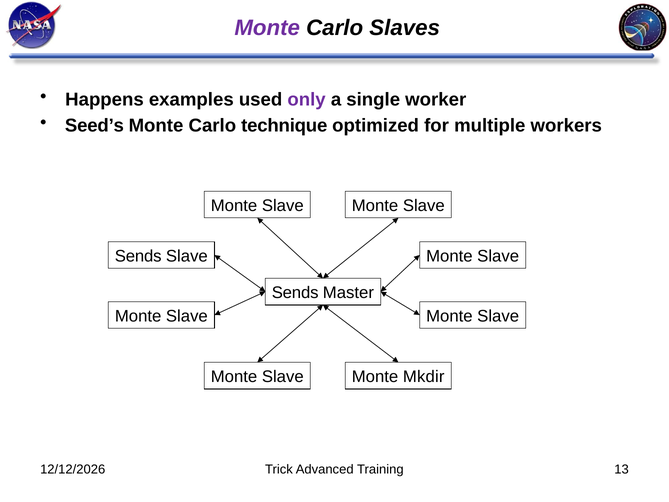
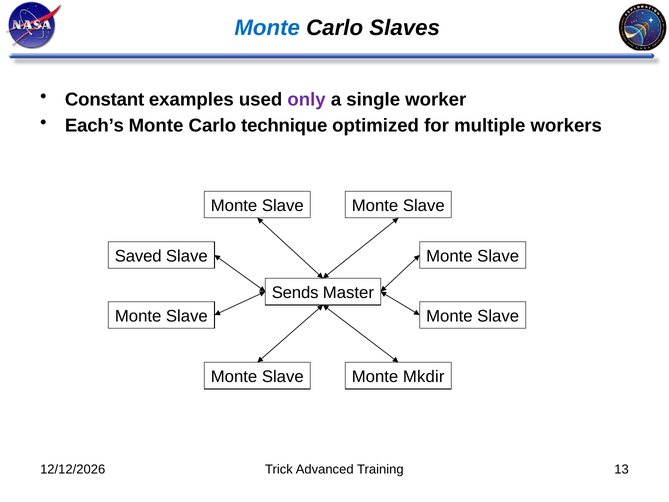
Monte at (267, 28) colour: purple -> blue
Happens: Happens -> Constant
Seed’s: Seed’s -> Each’s
Sends at (138, 256): Sends -> Saved
